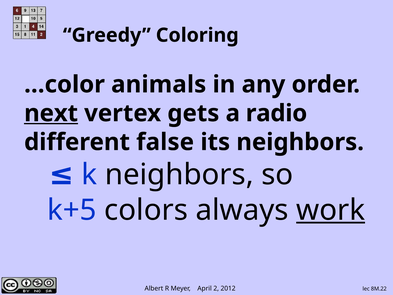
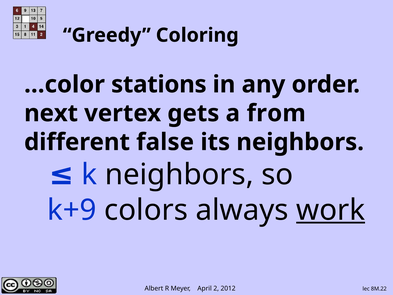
animals: animals -> stations
next underline: present -> none
radio: radio -> from
k+5: k+5 -> k+9
